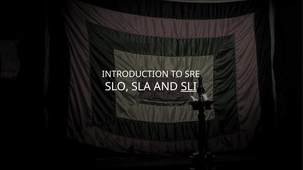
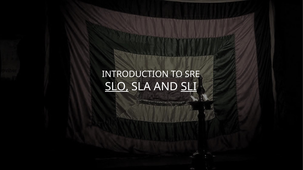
SLO underline: none -> present
